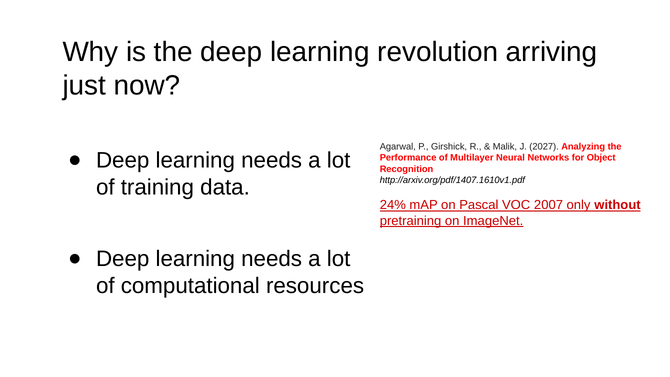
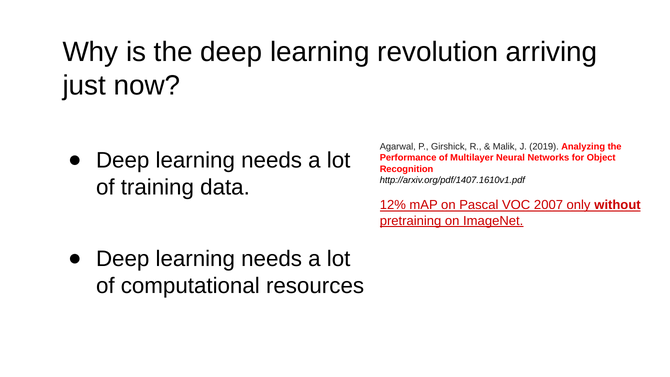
2027: 2027 -> 2019
24%: 24% -> 12%
